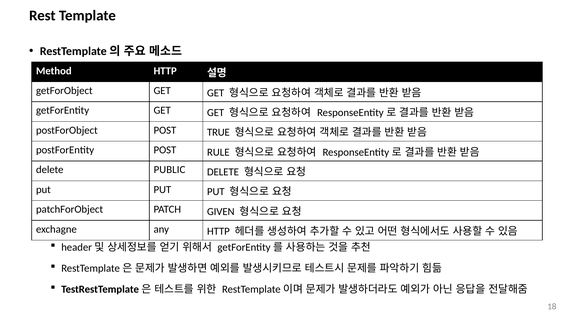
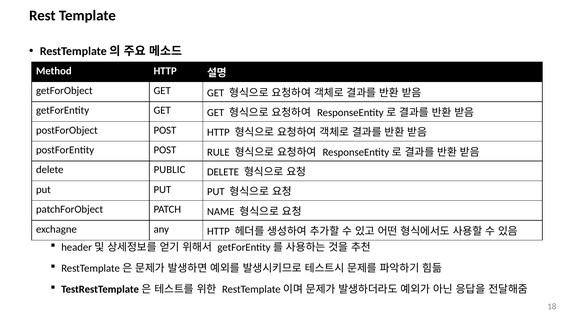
POST TRUE: TRUE -> HTTP
GIVEN: GIVEN -> NAME
